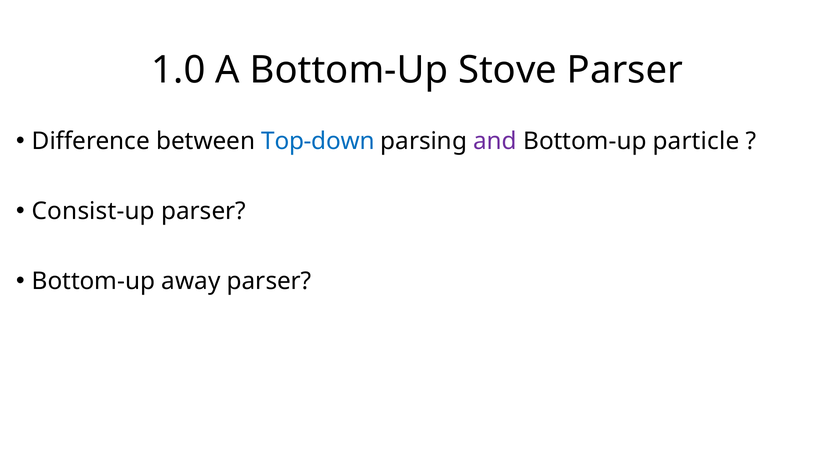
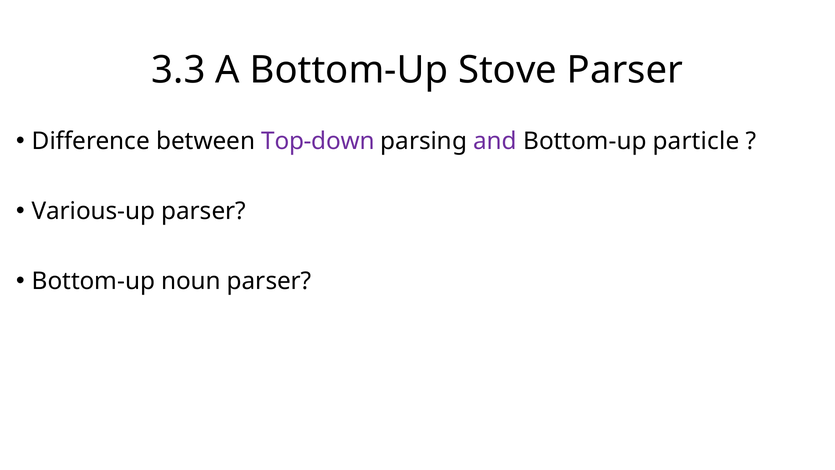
1.0: 1.0 -> 3.3
Top-down colour: blue -> purple
Consist-up: Consist-up -> Various-up
away: away -> noun
